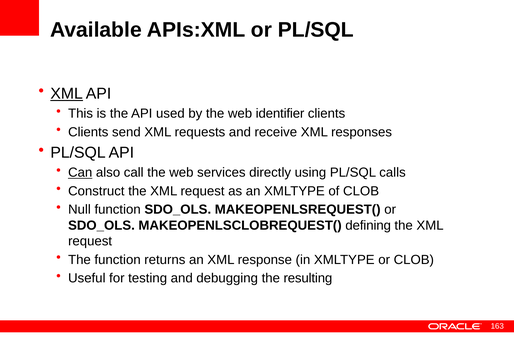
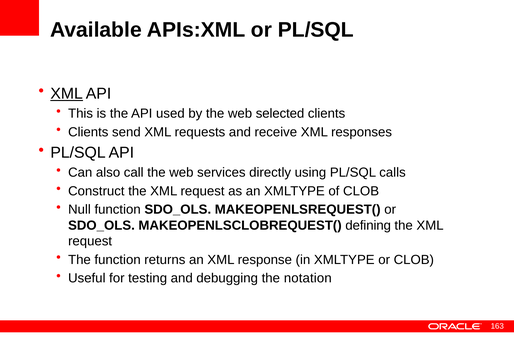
identifier: identifier -> selected
Can underline: present -> none
resulting: resulting -> notation
